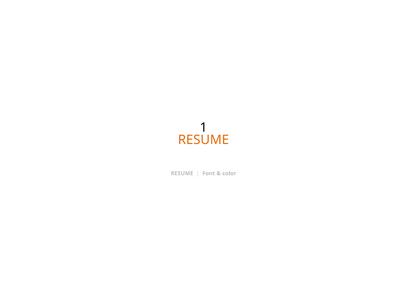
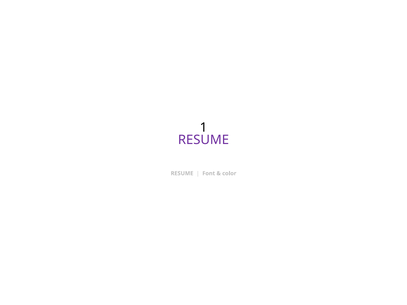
RESUME at (203, 140) colour: orange -> purple
